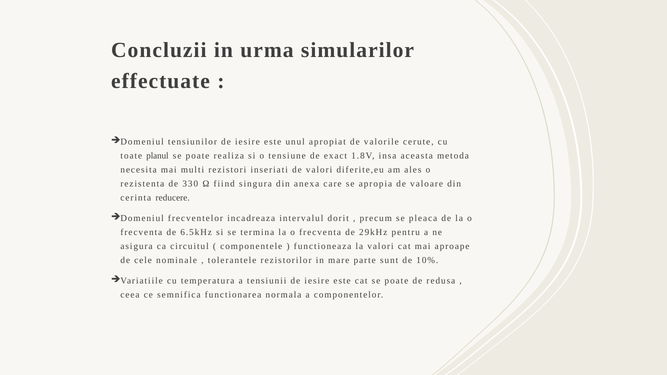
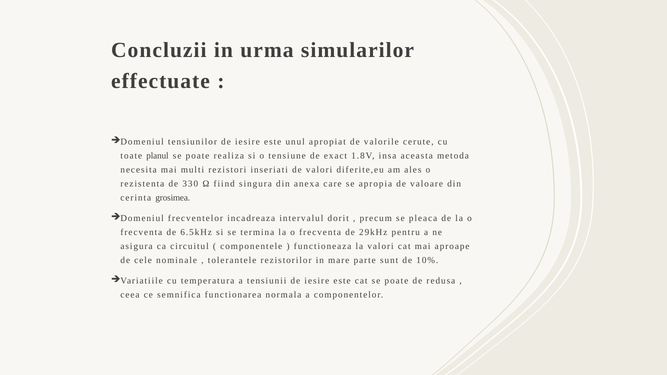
reducere: reducere -> grosimea
